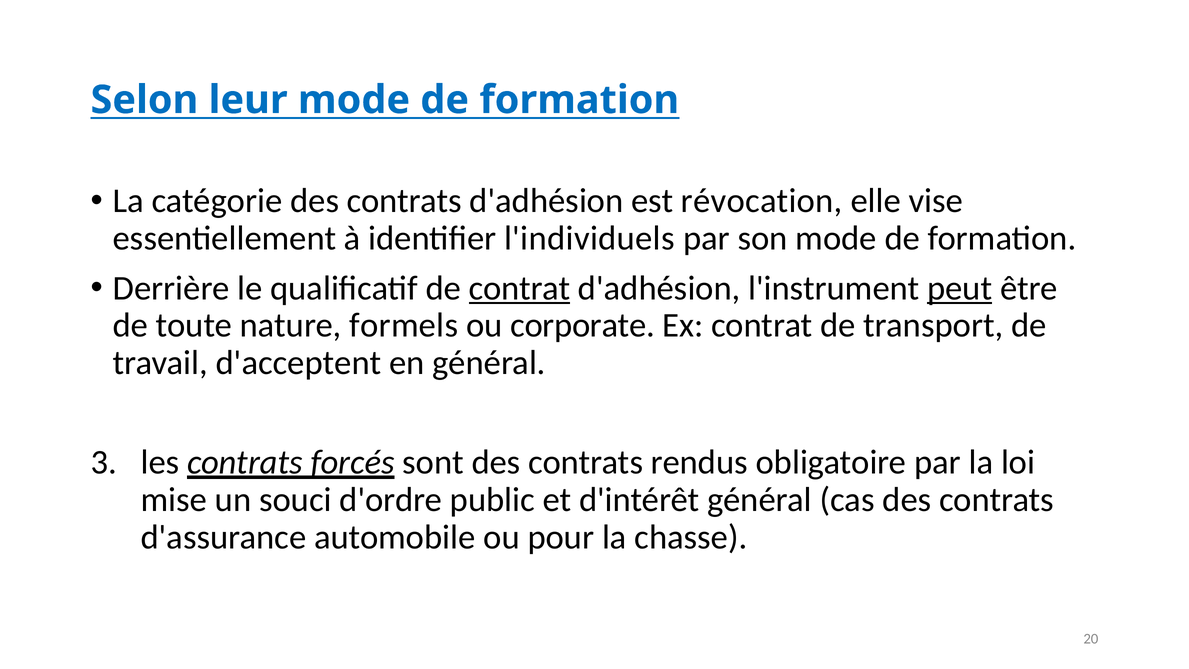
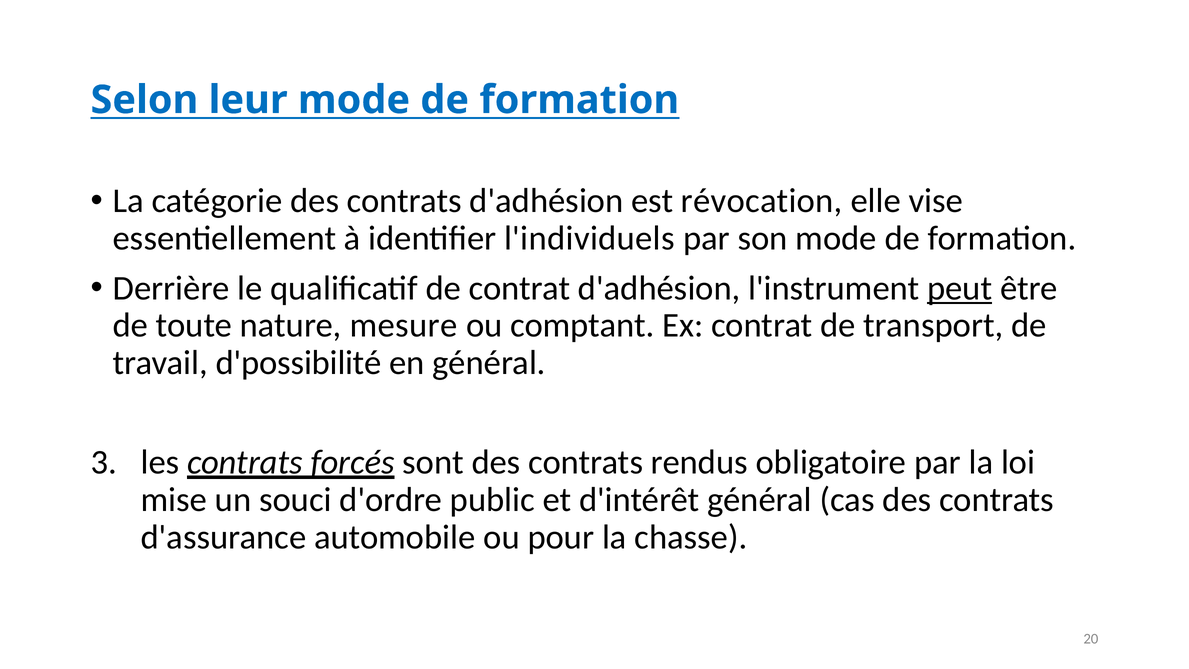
contrat at (520, 288) underline: present -> none
formels: formels -> mesure
corporate: corporate -> comptant
d'acceptent: d'acceptent -> d'possibilité
